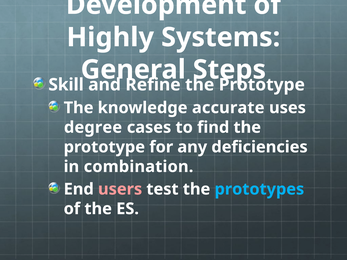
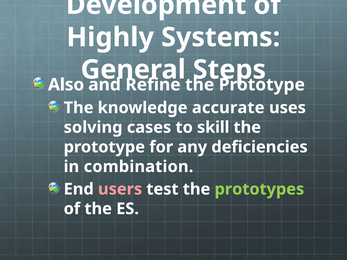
Skill: Skill -> Also
degree: degree -> solving
find: find -> skill
prototypes colour: light blue -> light green
